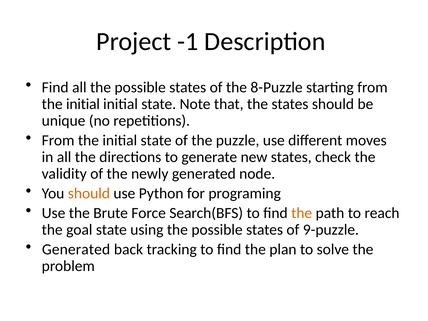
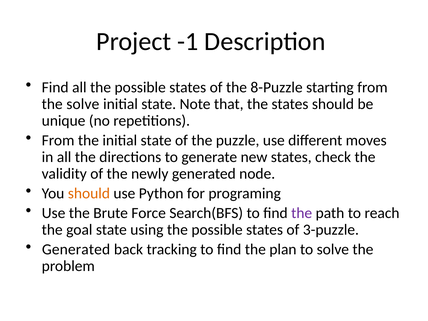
initial at (83, 104): initial -> solve
the at (302, 213) colour: orange -> purple
9-puzzle: 9-puzzle -> 3-puzzle
